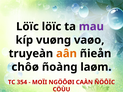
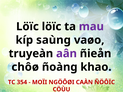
vuøng: vuøng -> saùng
aân colour: orange -> purple
laøm: laøm -> khao
